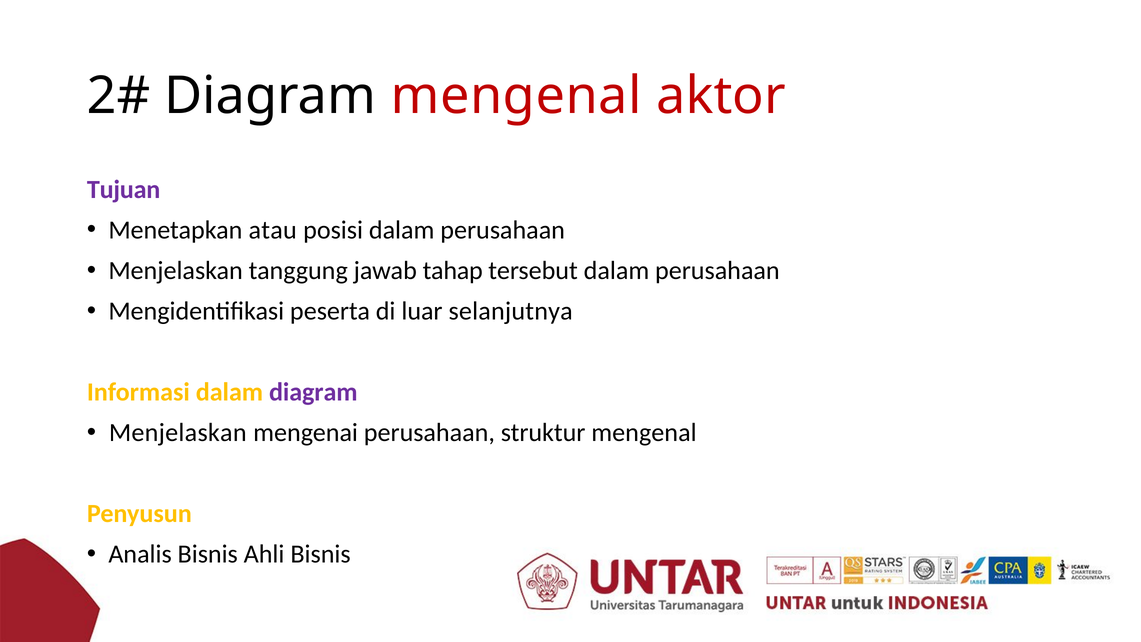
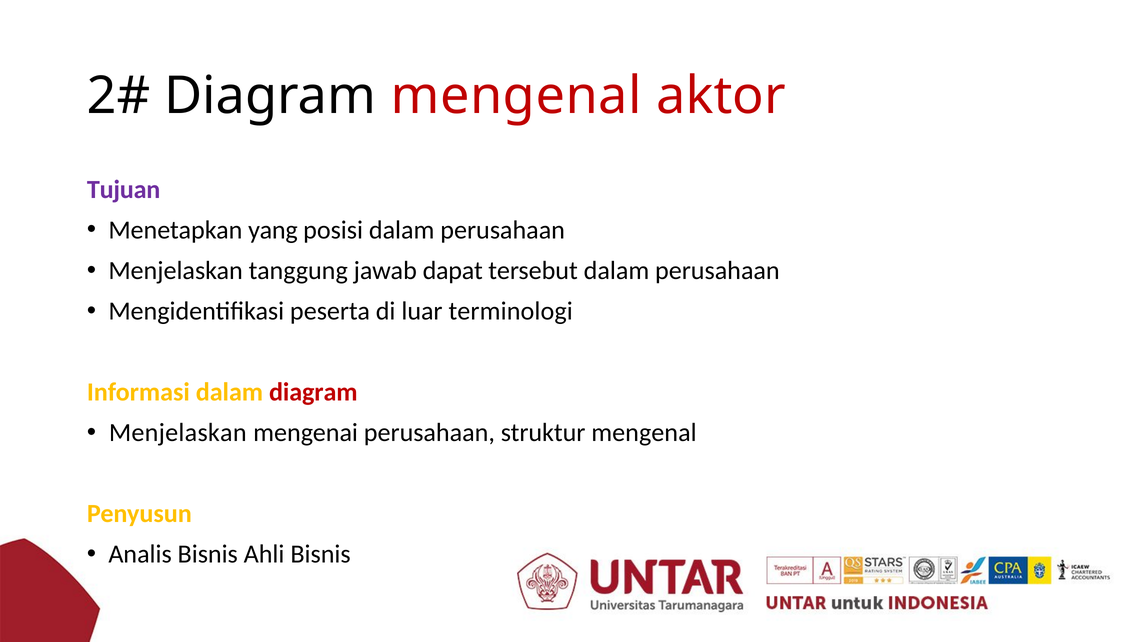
atau: atau -> yang
tahap: tahap -> dapat
selanjutnya: selanjutnya -> terminologi
diagram at (313, 392) colour: purple -> red
